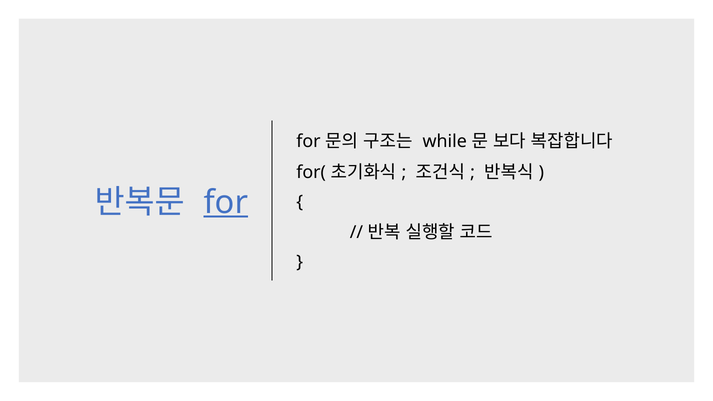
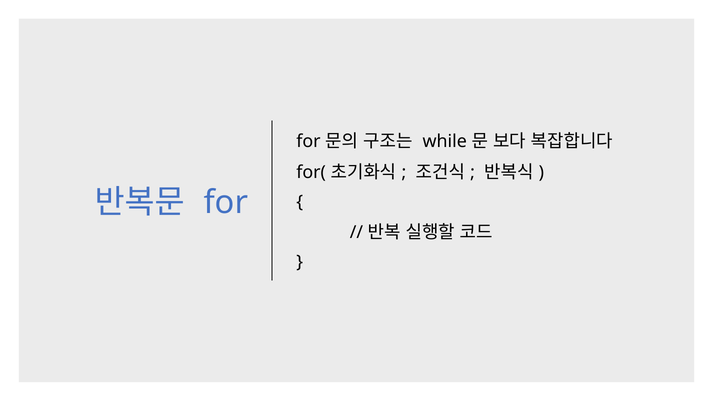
for at (226, 203) underline: present -> none
